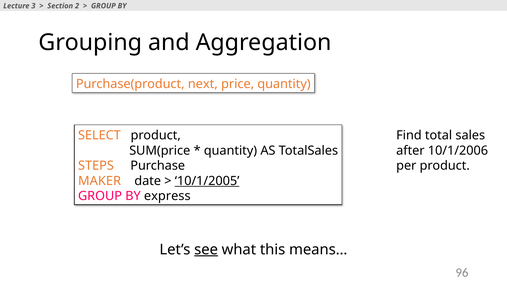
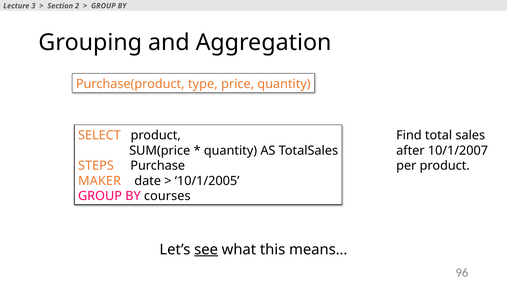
next: next -> type
10/1/2006: 10/1/2006 -> 10/1/2007
10/1/2005 underline: present -> none
express: express -> courses
